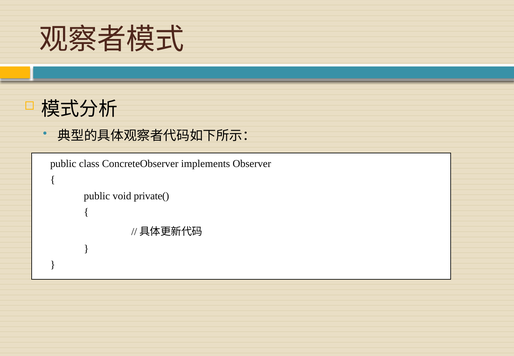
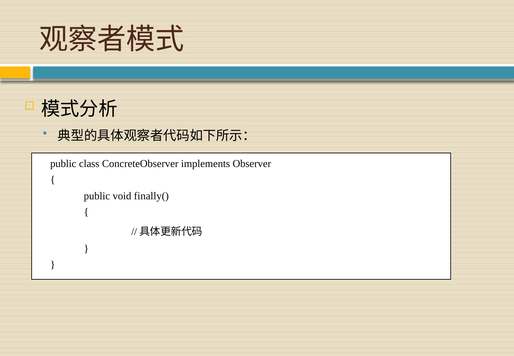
private(: private( -> finally(
